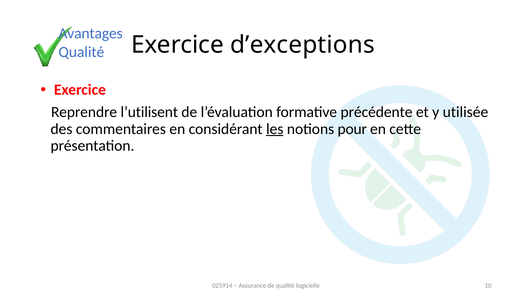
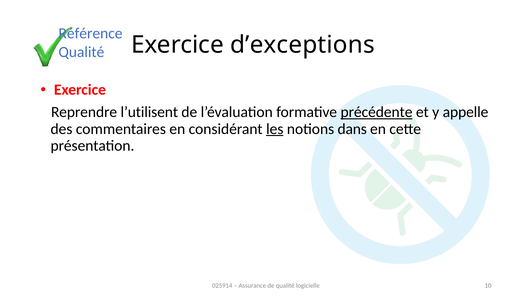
Avantages: Avantages -> Référence
précédente underline: none -> present
utilisée: utilisée -> appelle
pour: pour -> dans
